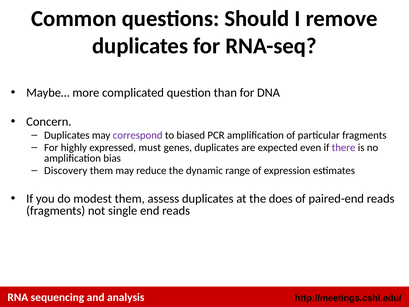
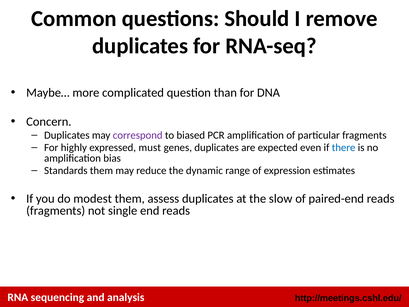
there colour: purple -> blue
Discovery: Discovery -> Standards
does: does -> slow
